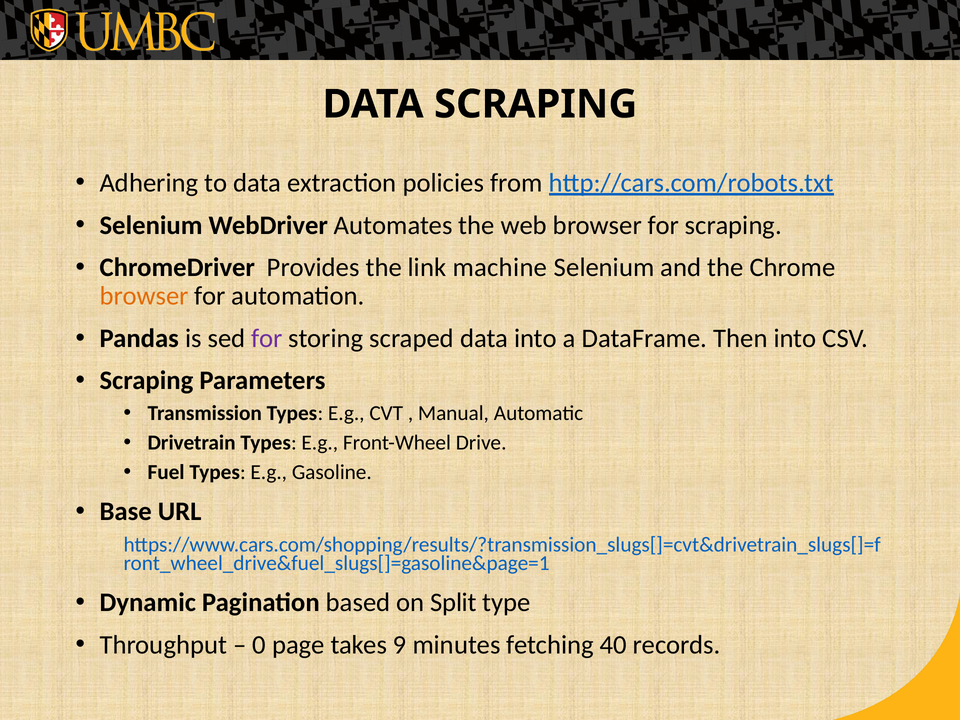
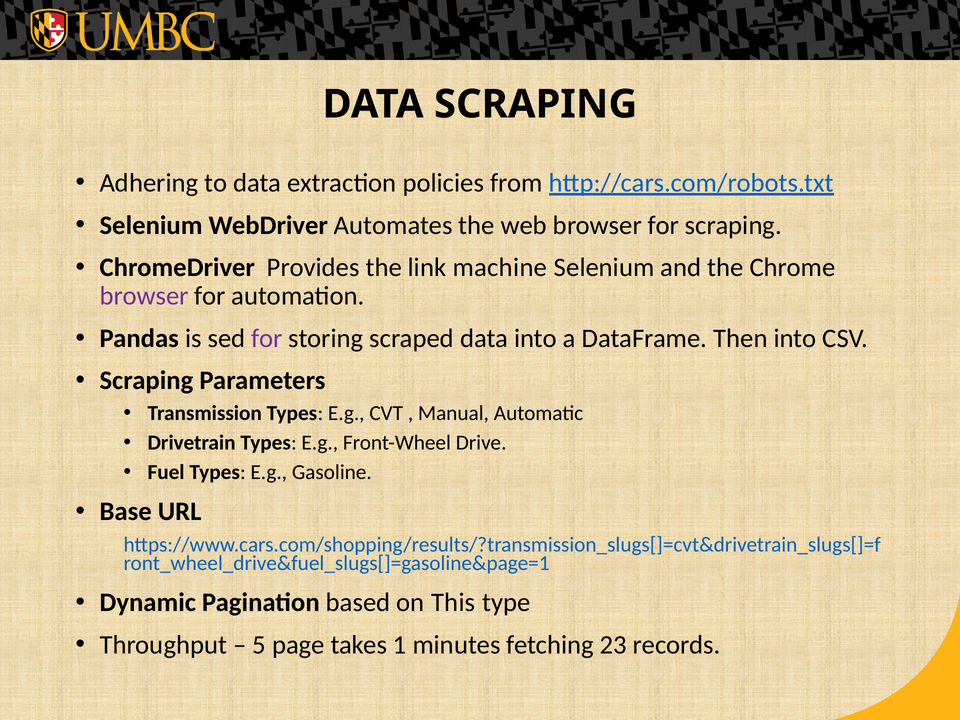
browser at (144, 296) colour: orange -> purple
Split: Split -> This
0: 0 -> 5
9: 9 -> 1
40: 40 -> 23
